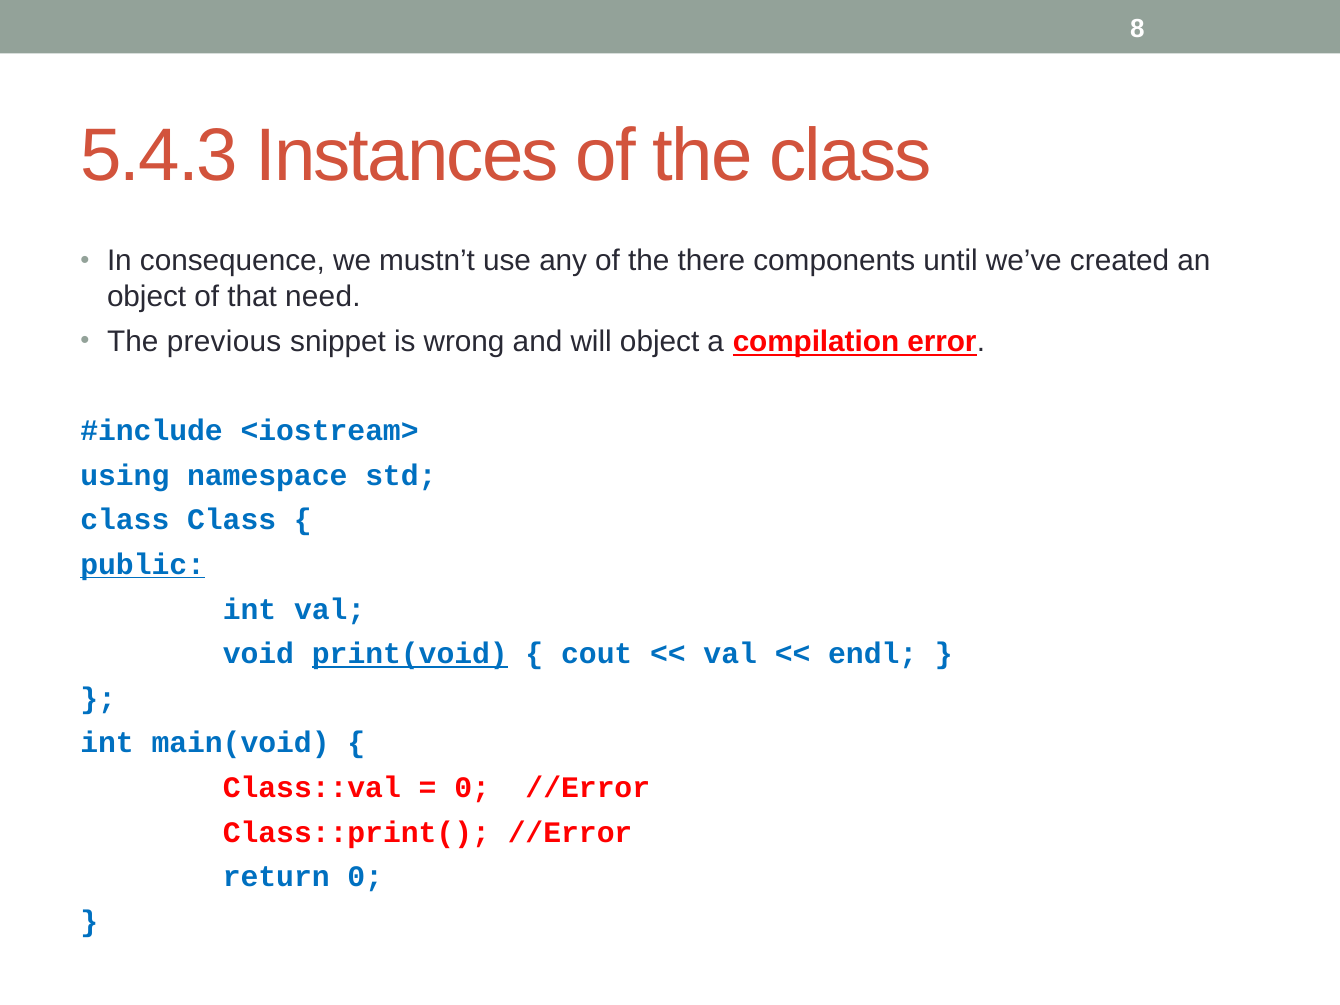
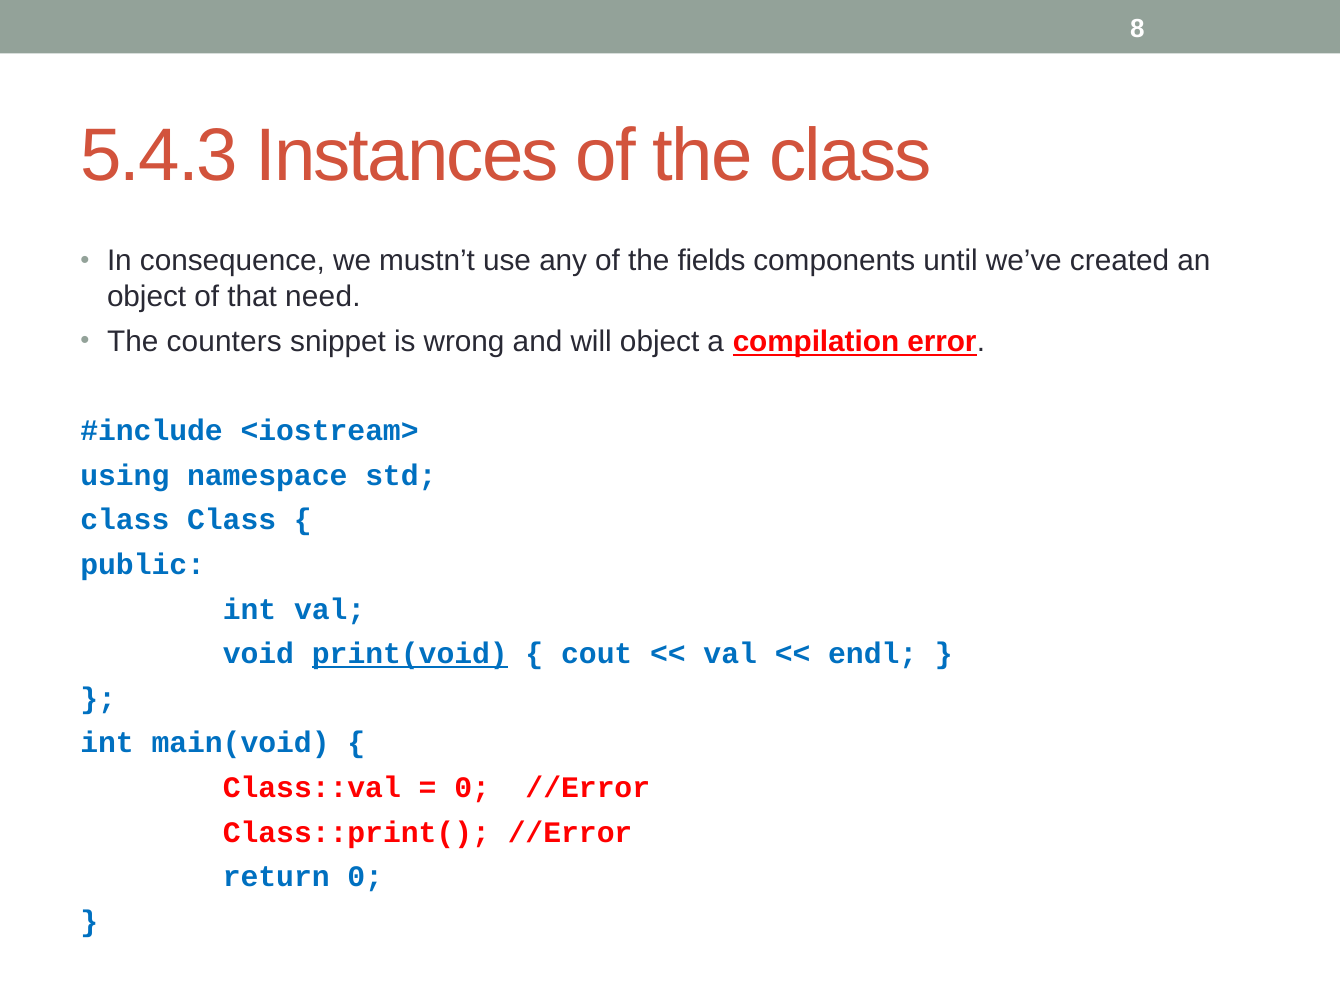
there: there -> fields
previous: previous -> counters
public underline: present -> none
